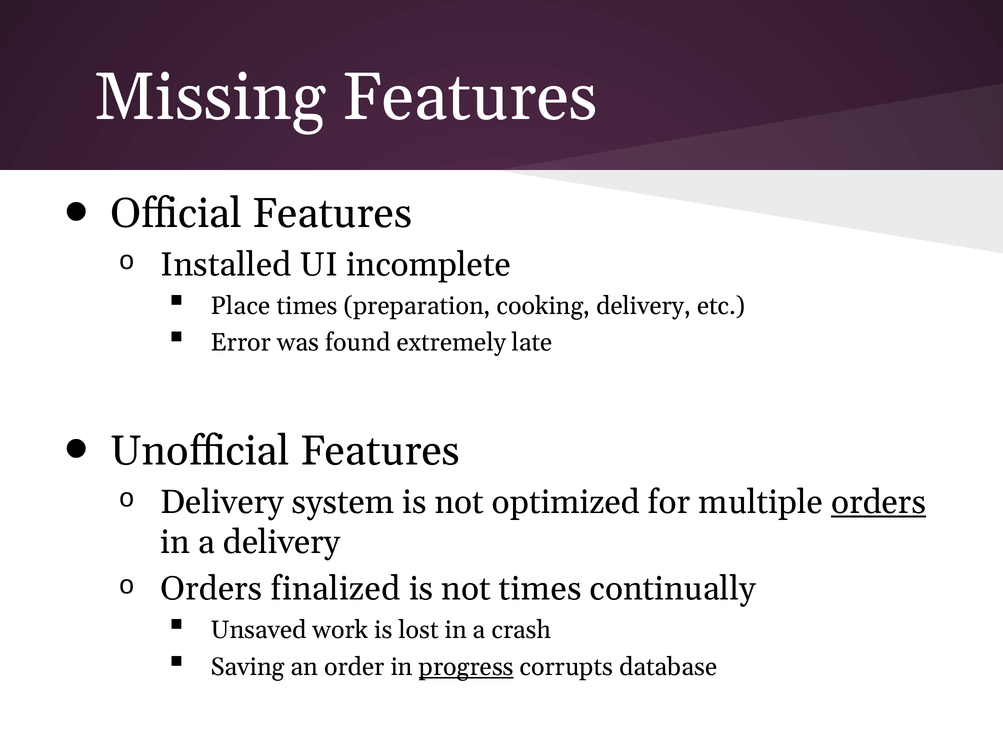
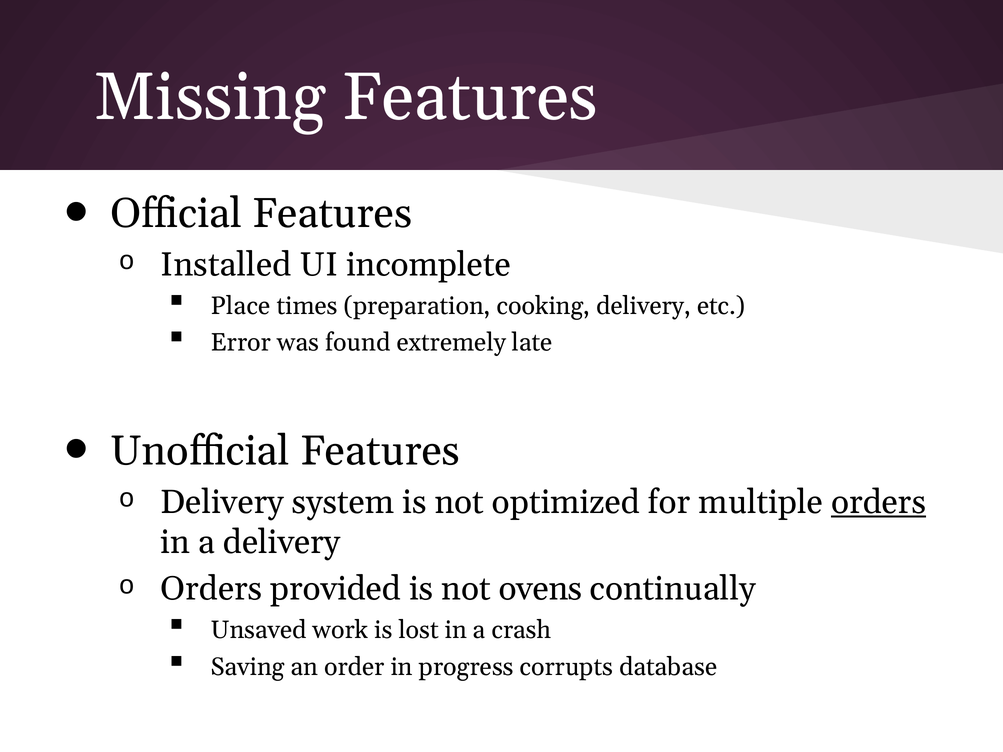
finalized: finalized -> provided
not times: times -> ovens
progress underline: present -> none
